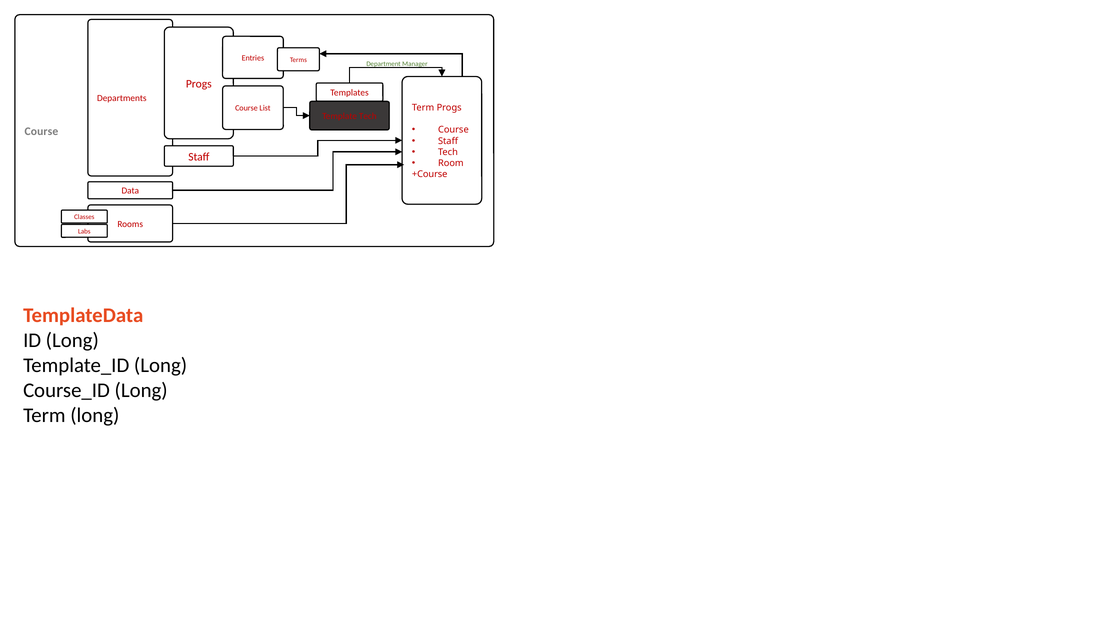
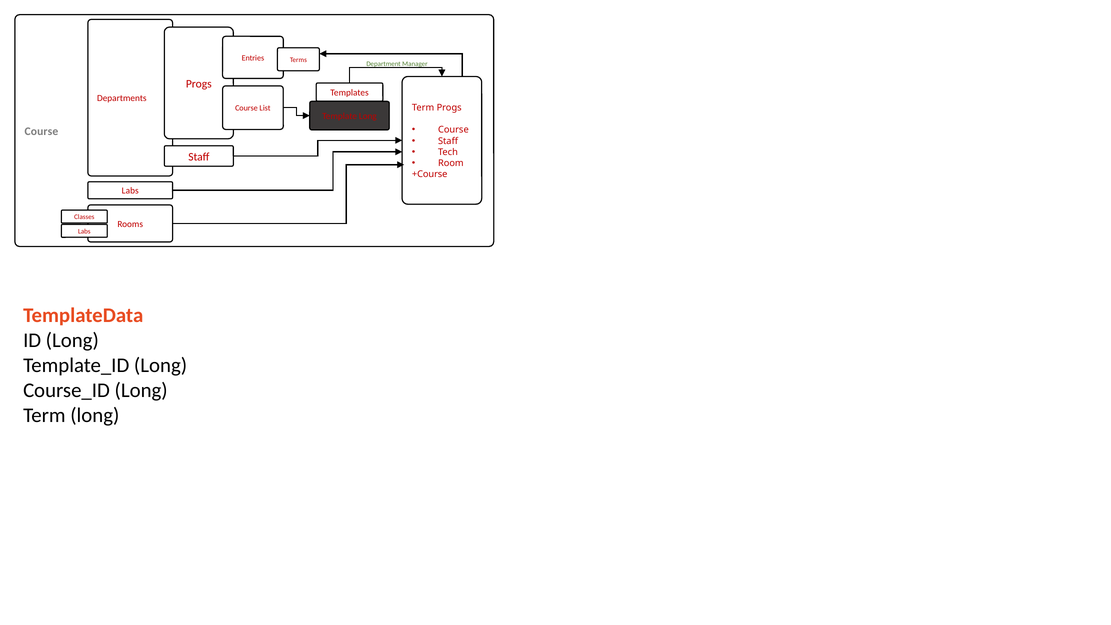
Template Tech: Tech -> Long
Data at (130, 191): Data -> Labs
